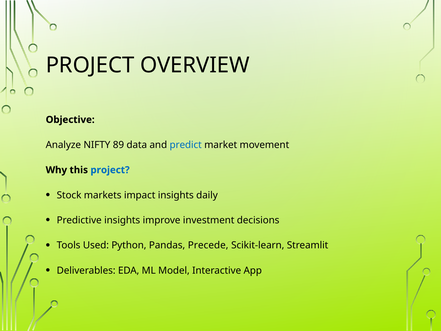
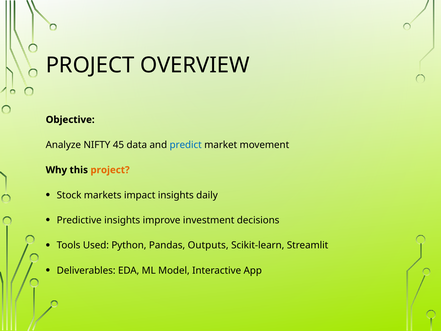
89: 89 -> 45
project at (110, 170) colour: blue -> orange
Precede: Precede -> Outputs
